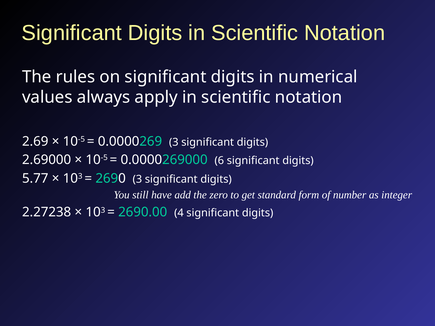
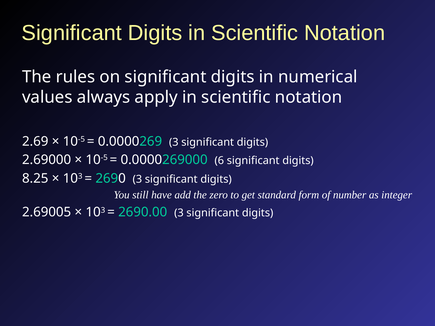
5.77: 5.77 -> 8.25
2.27238: 2.27238 -> 2.69005
2690.00 4: 4 -> 3
